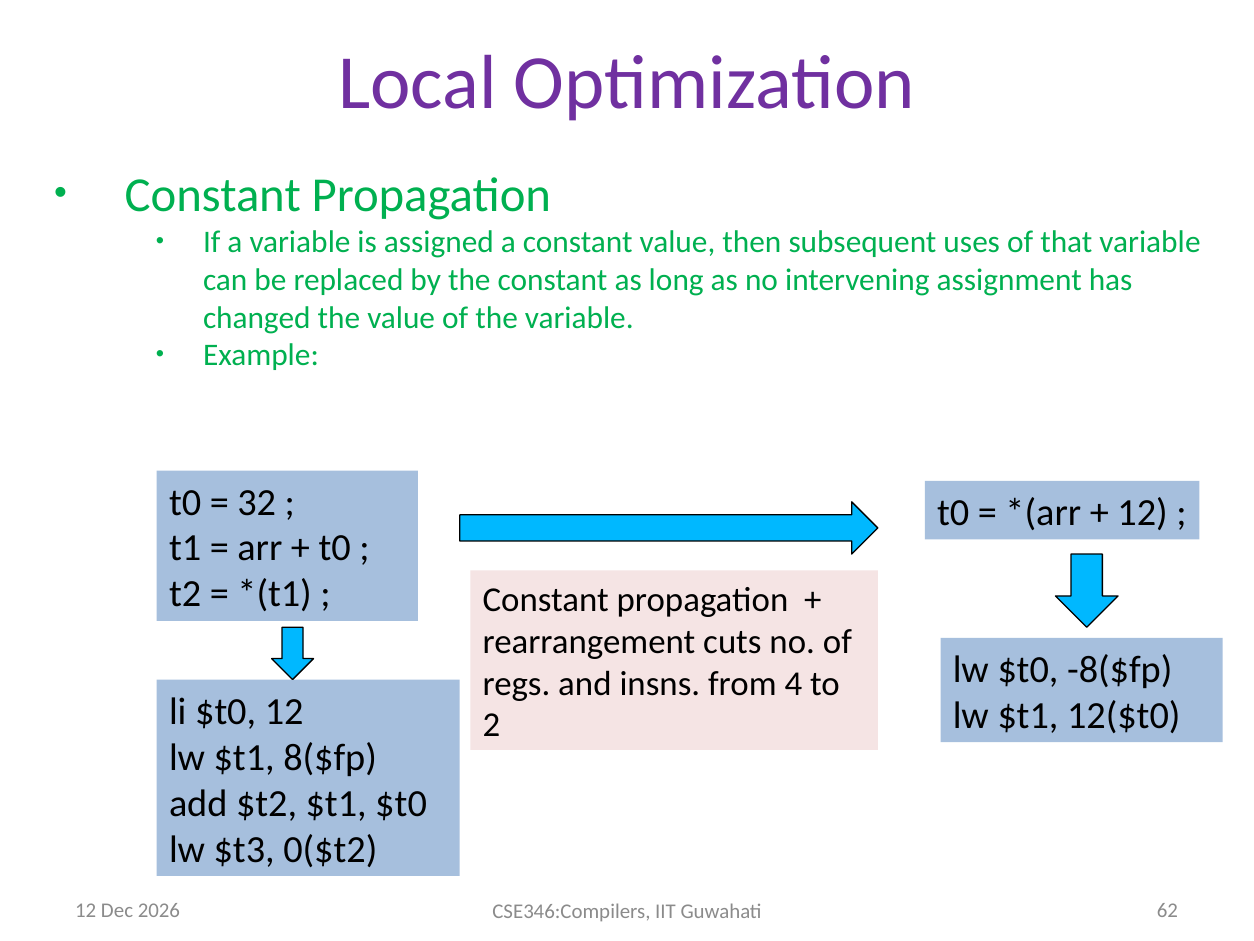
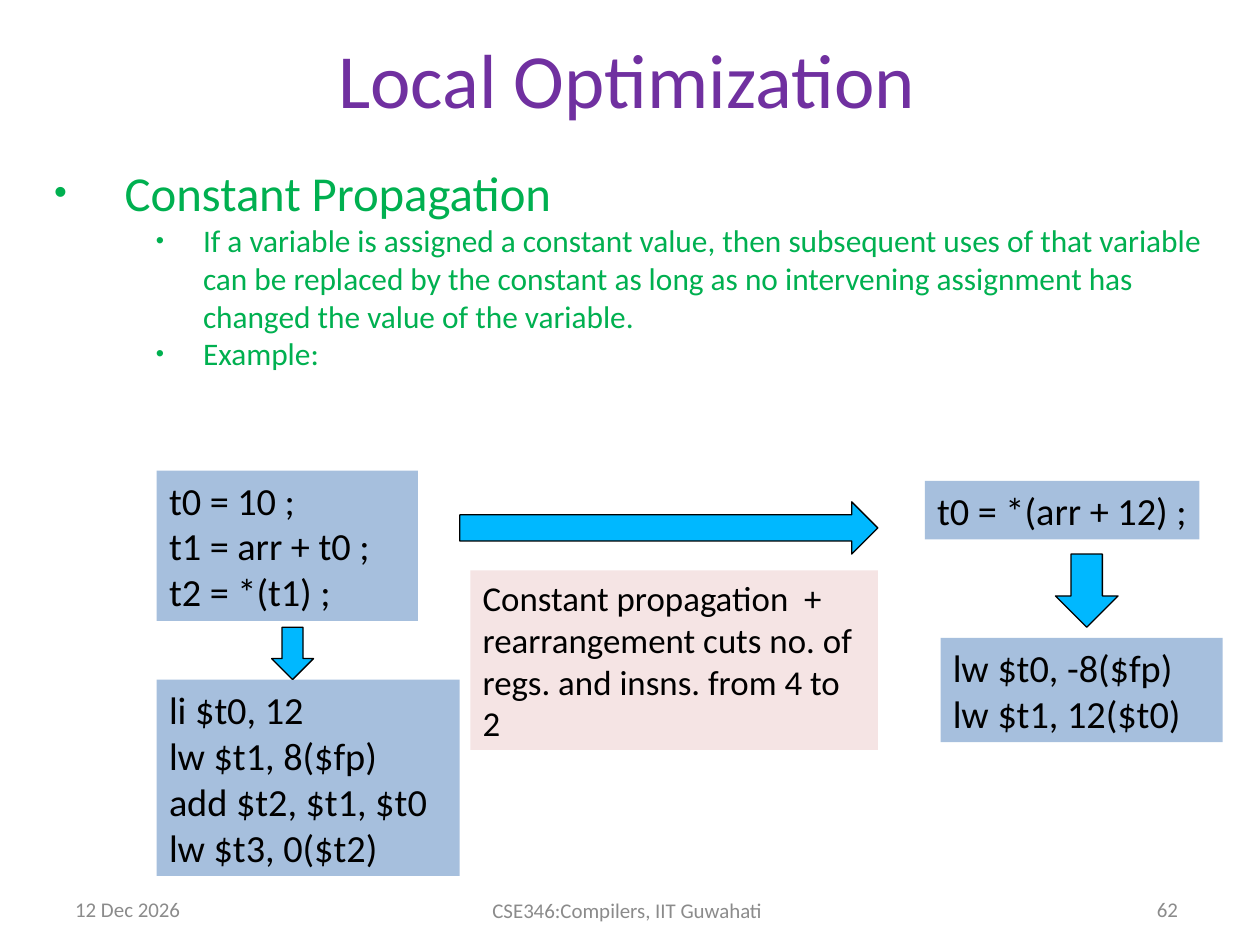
32: 32 -> 10
